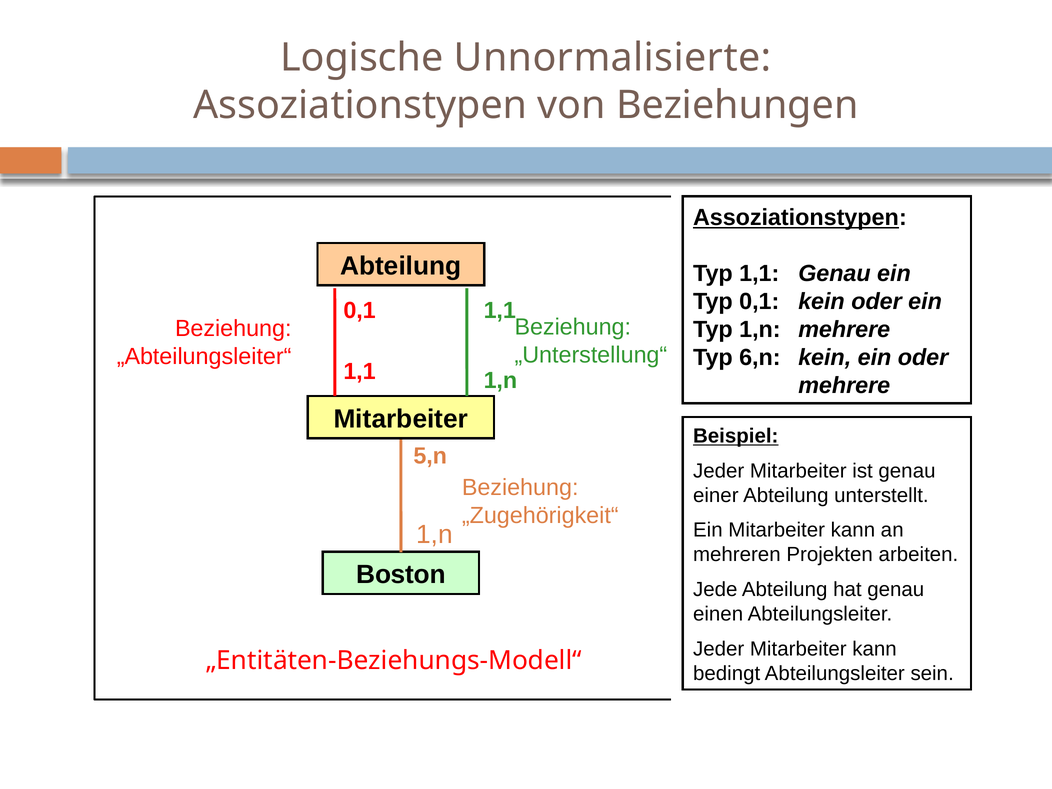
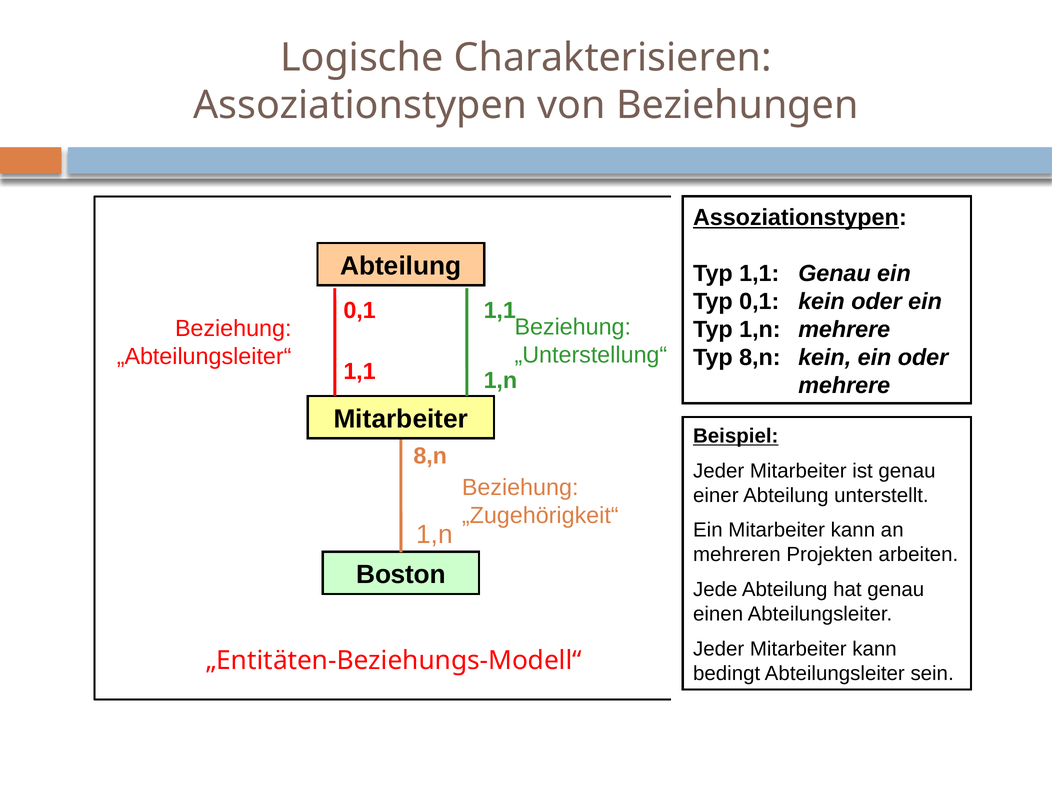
Unnormalisierte: Unnormalisierte -> Charakterisieren
Typ 6,n: 6,n -> 8,n
5,n at (430, 456): 5,n -> 8,n
